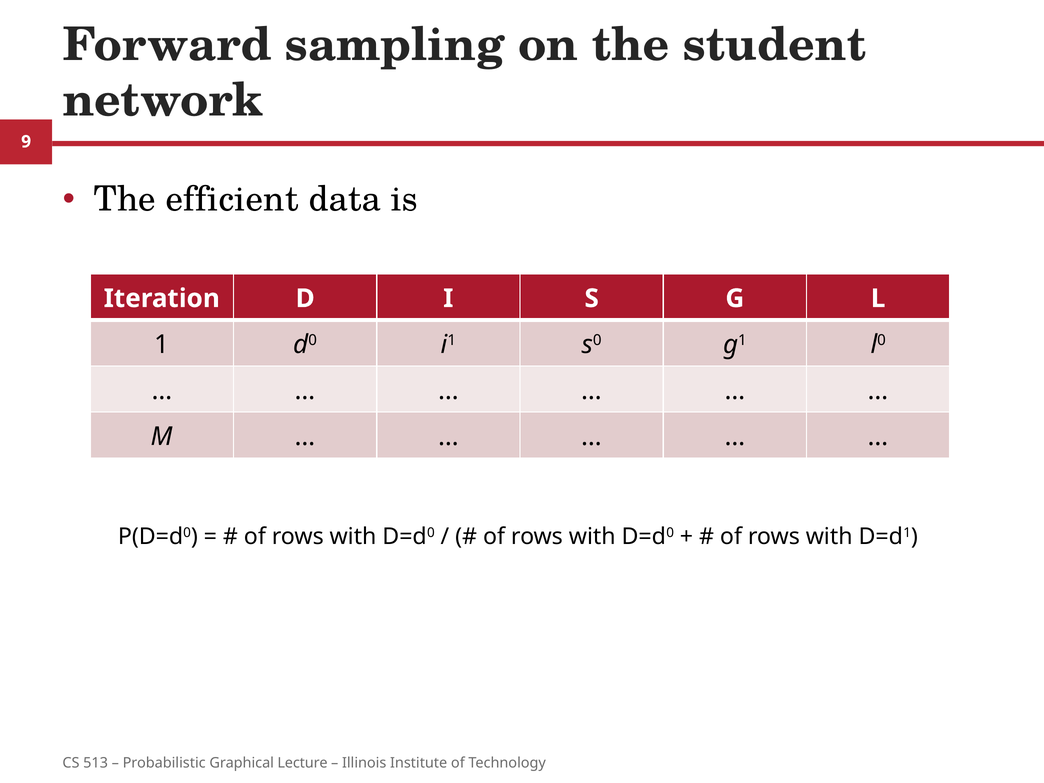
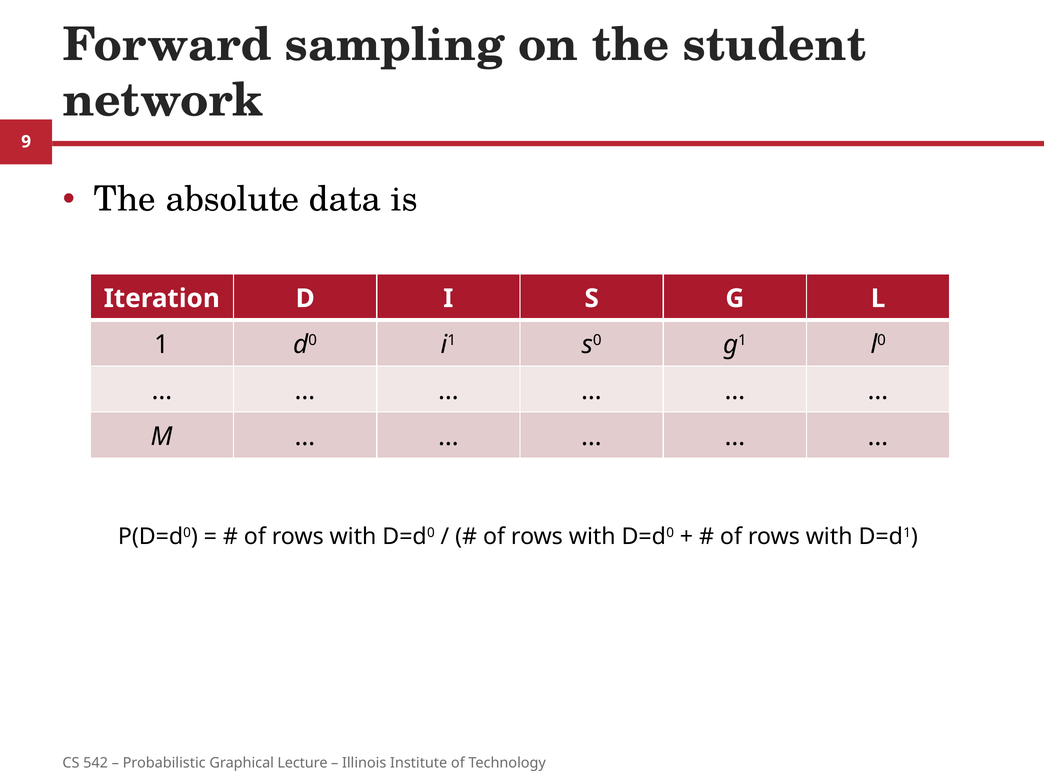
efficient: efficient -> absolute
513: 513 -> 542
